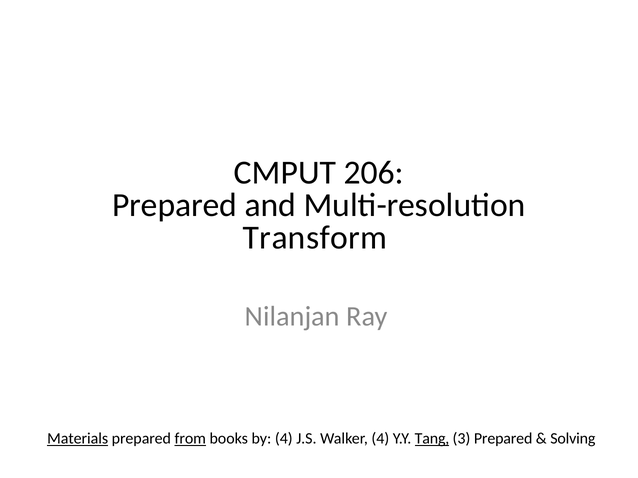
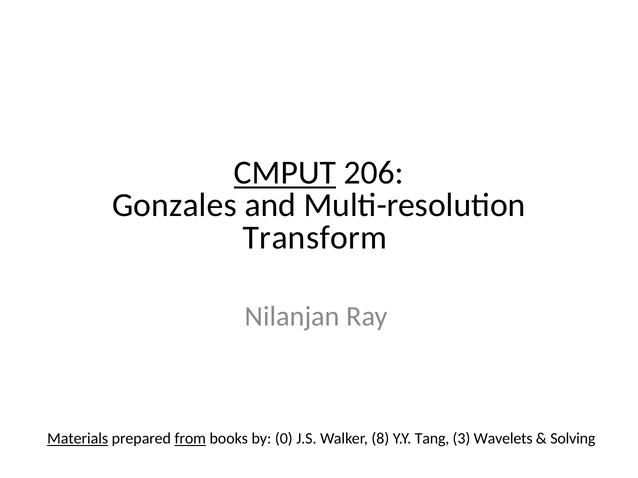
CMPUT underline: none -> present
Prepared at (175, 205): Prepared -> Gonzales
by 4: 4 -> 0
Walker 4: 4 -> 8
Tang underline: present -> none
3 Prepared: Prepared -> Wavelets
